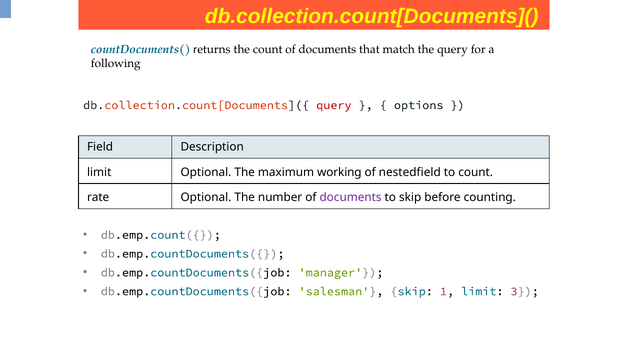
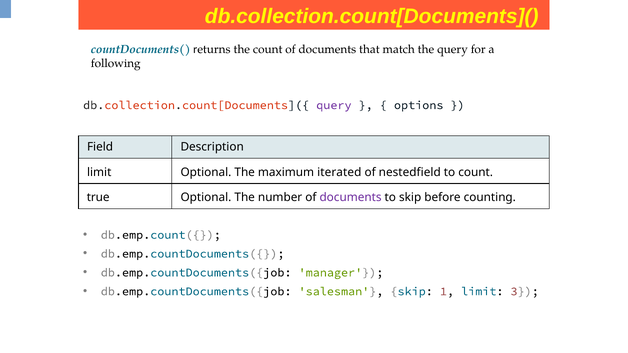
query at (334, 105) colour: red -> purple
working: working -> iterated
rate: rate -> true
